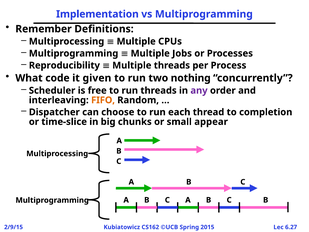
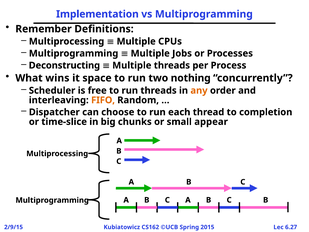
Reproducibility: Reproducibility -> Deconstructing
code: code -> wins
given: given -> space
any colour: purple -> orange
